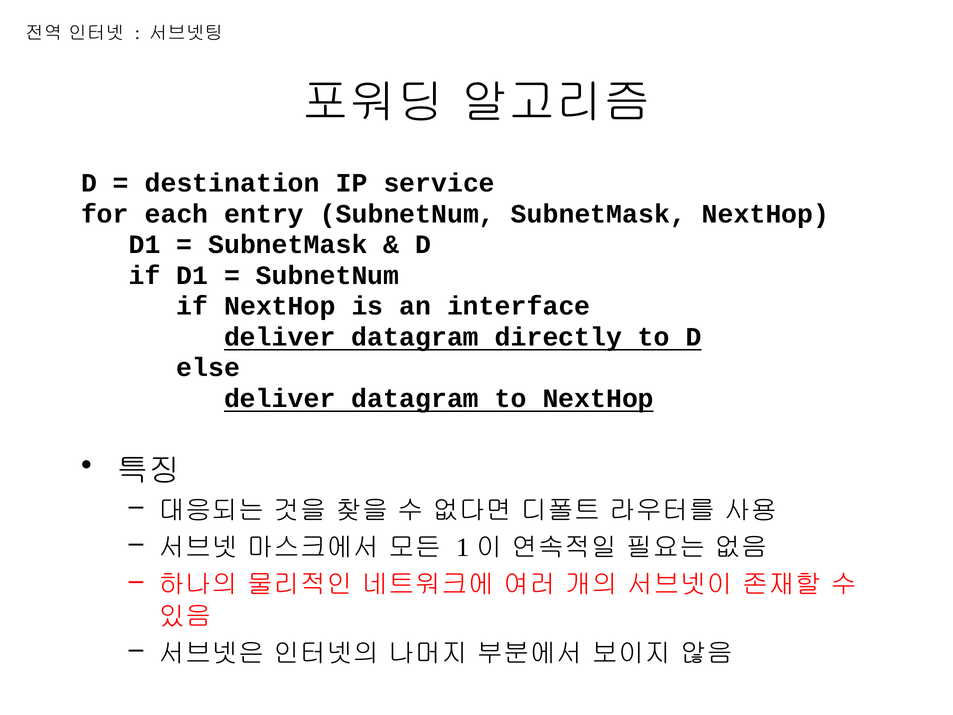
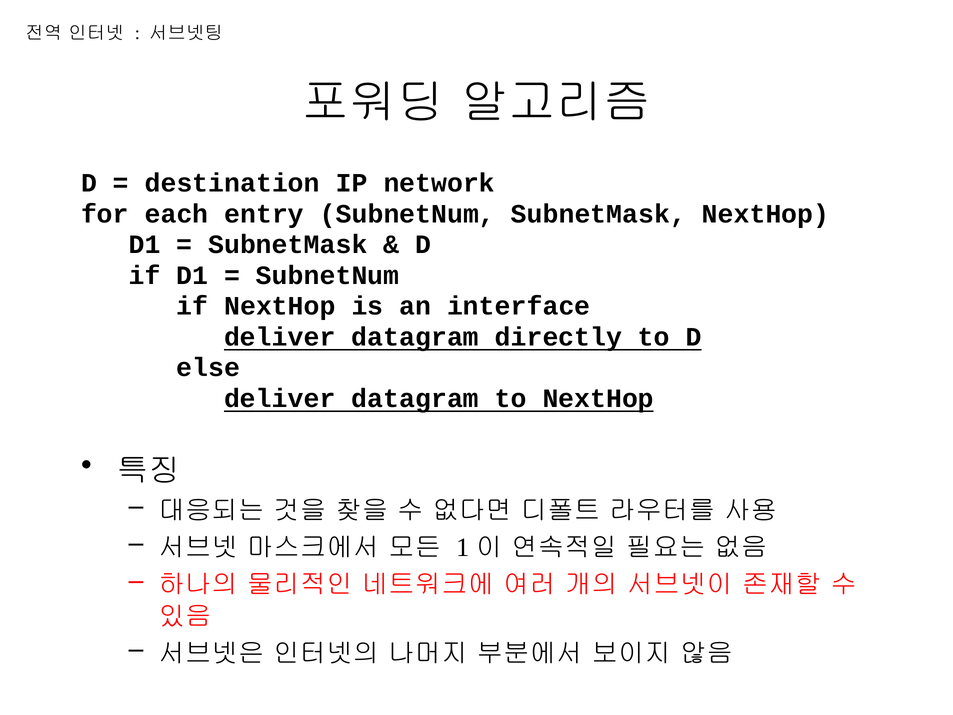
service: service -> network
